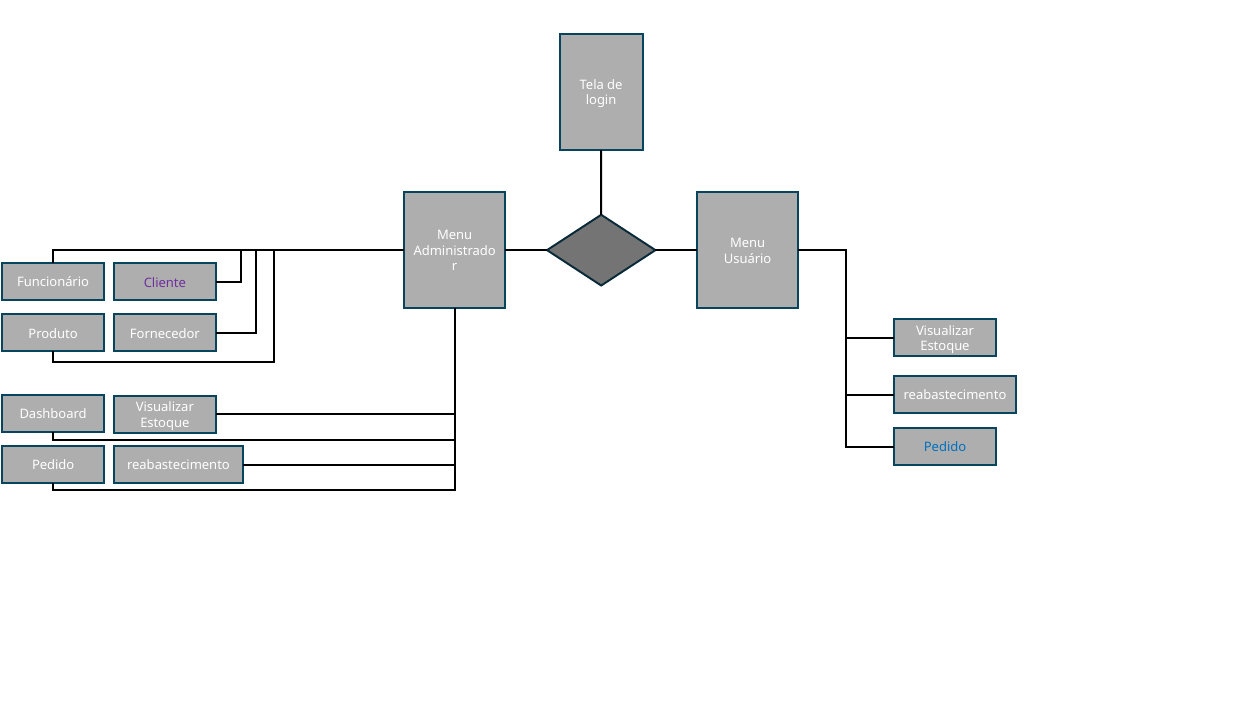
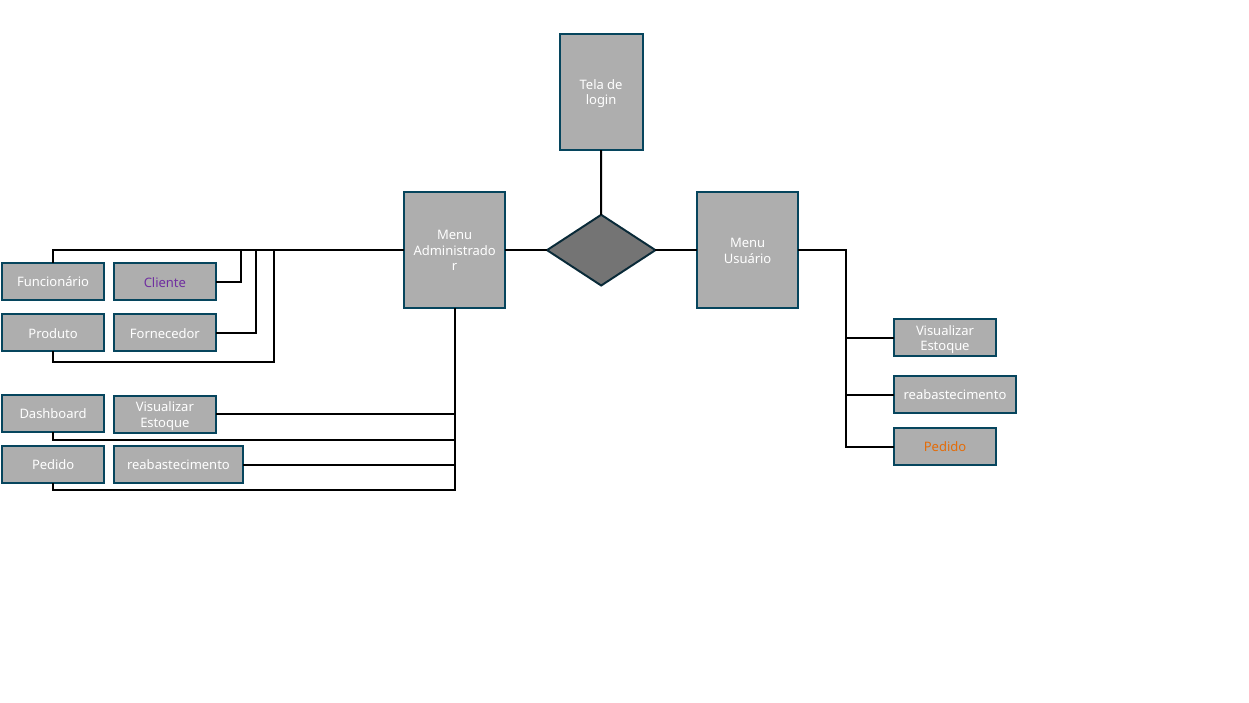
Pedido at (945, 447) colour: blue -> orange
